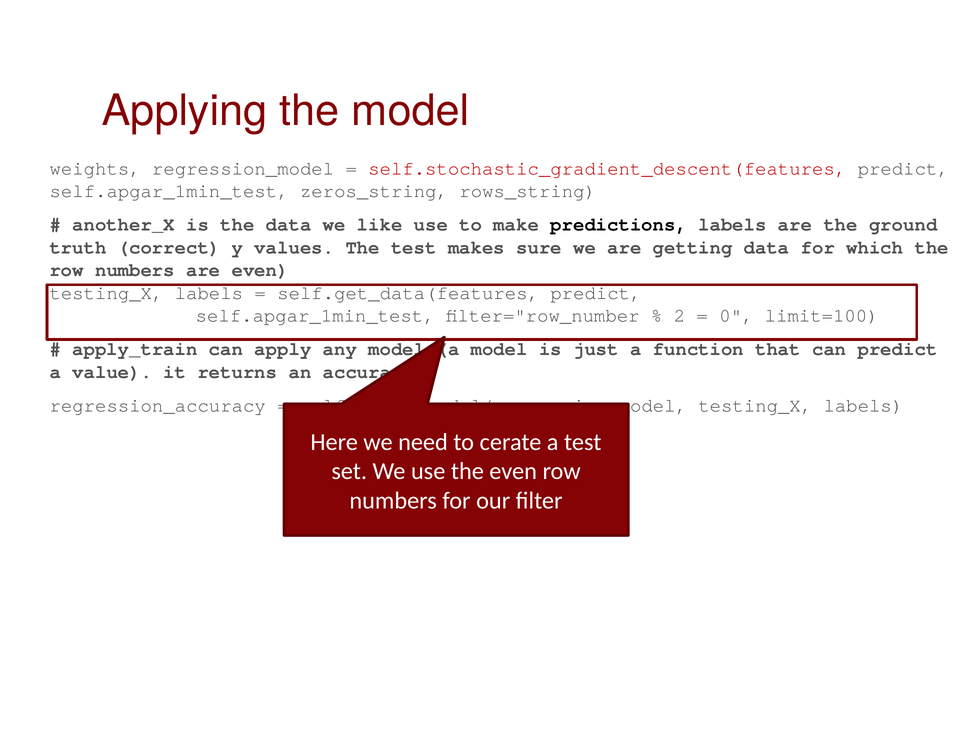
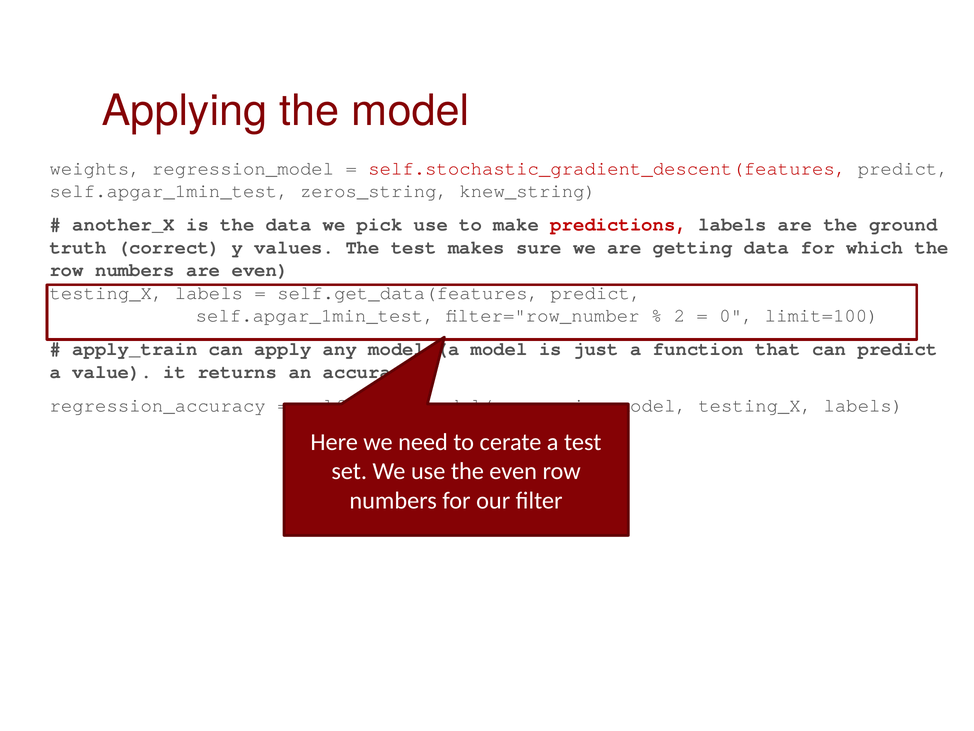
rows_string: rows_string -> knew_string
like: like -> pick
predictions colour: black -> red
